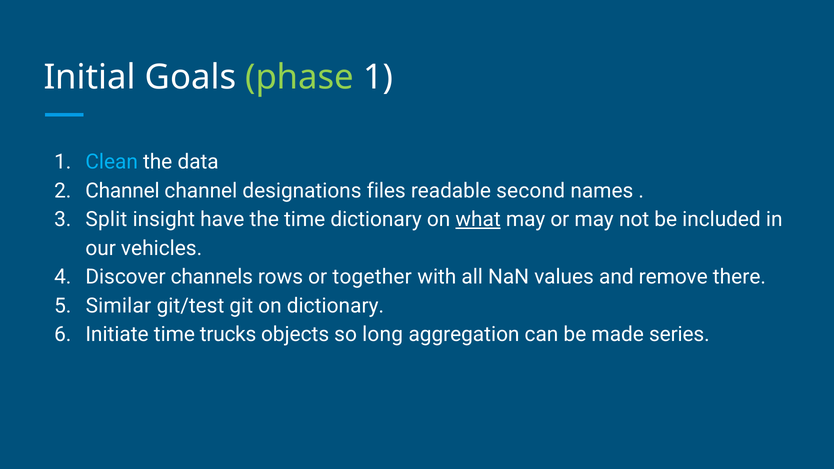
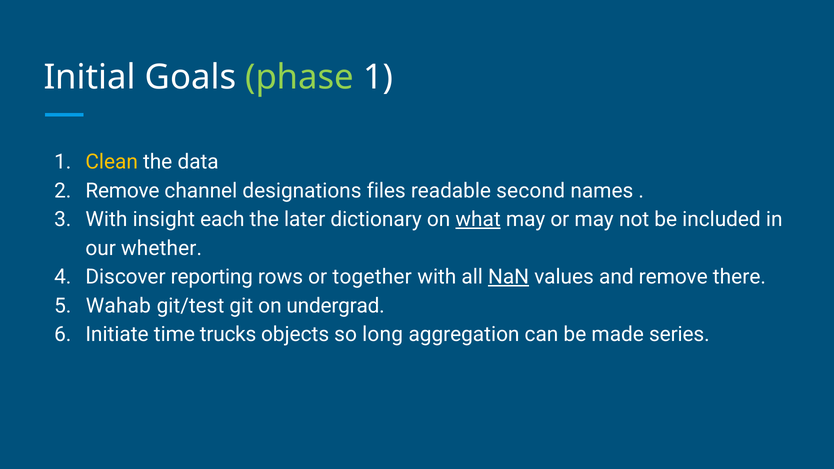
Clean colour: light blue -> yellow
Channel at (122, 191): Channel -> Remove
Split at (106, 219): Split -> With
have: have -> each
the time: time -> later
vehicles: vehicles -> whether
channels: channels -> reporting
NaN underline: none -> present
Similar: Similar -> Wahab
on dictionary: dictionary -> undergrad
